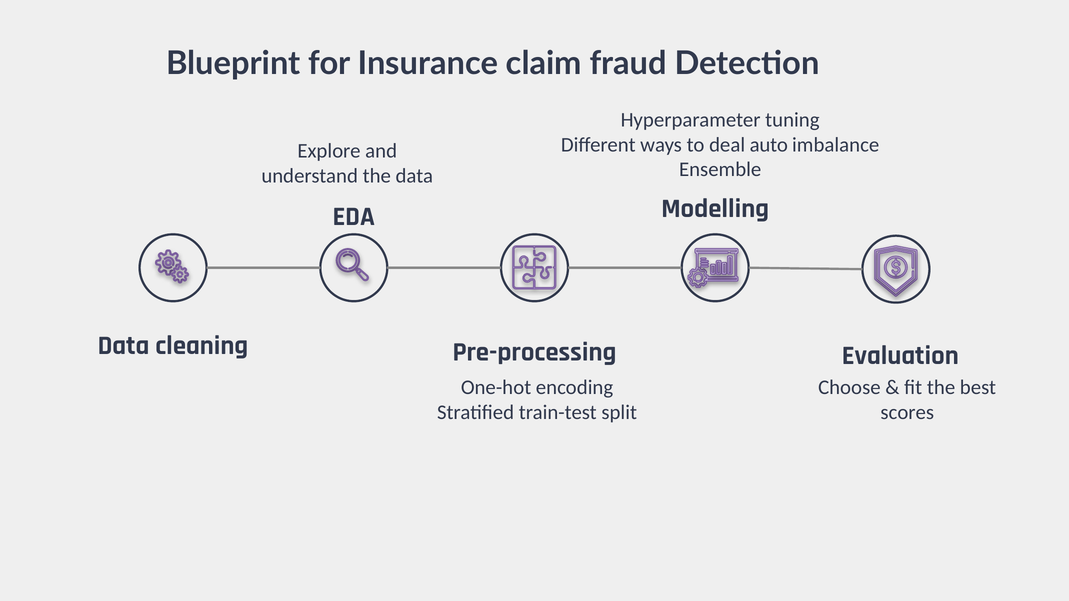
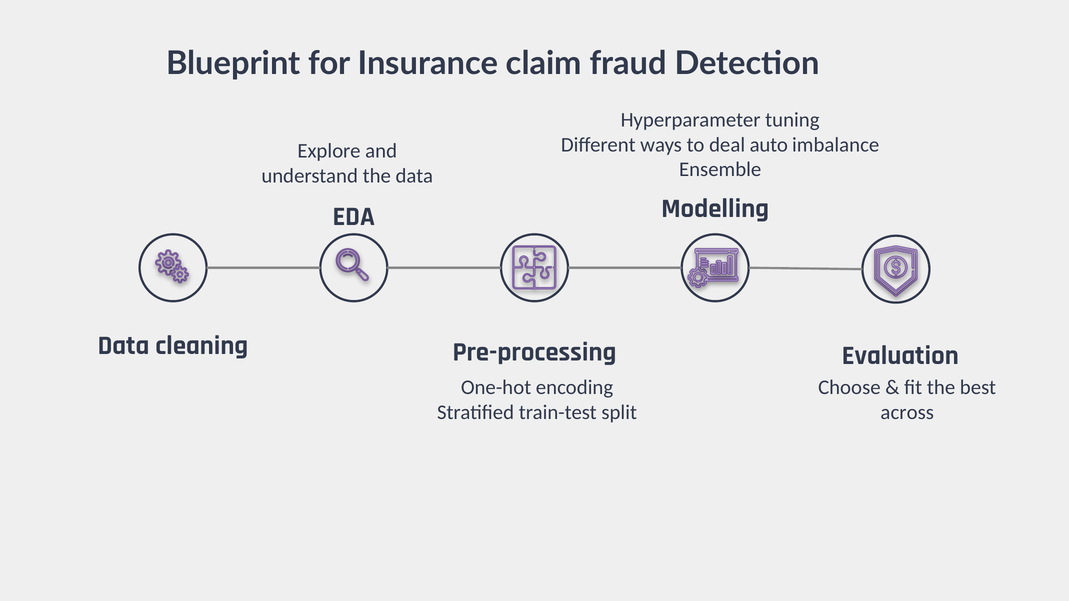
scores: scores -> across
